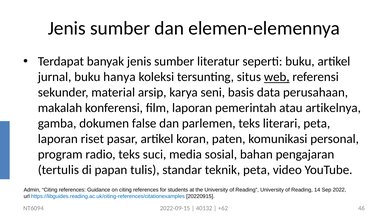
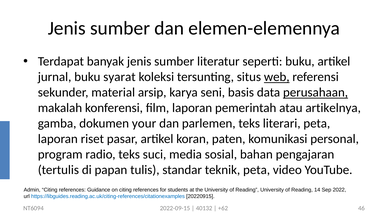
hanya: hanya -> syarat
perusahaan underline: none -> present
false: false -> your
